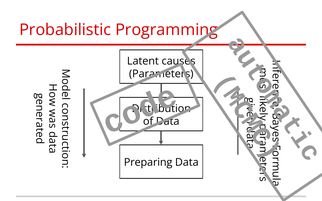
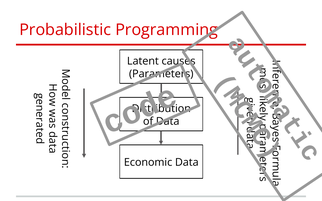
Preparing: Preparing -> Economic
